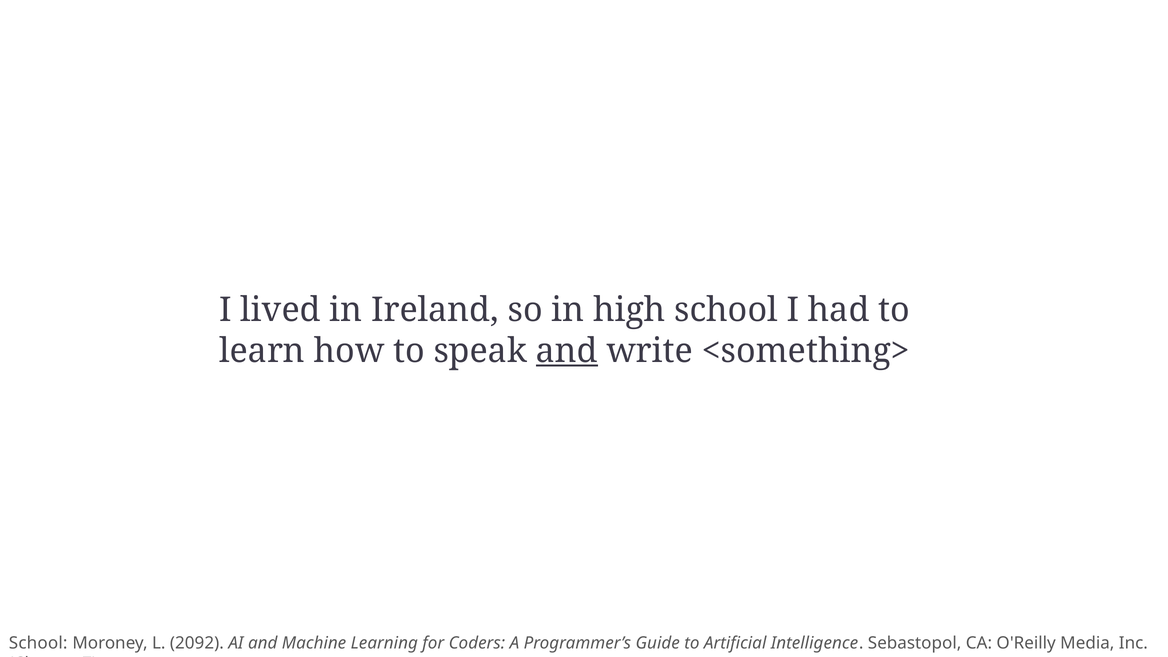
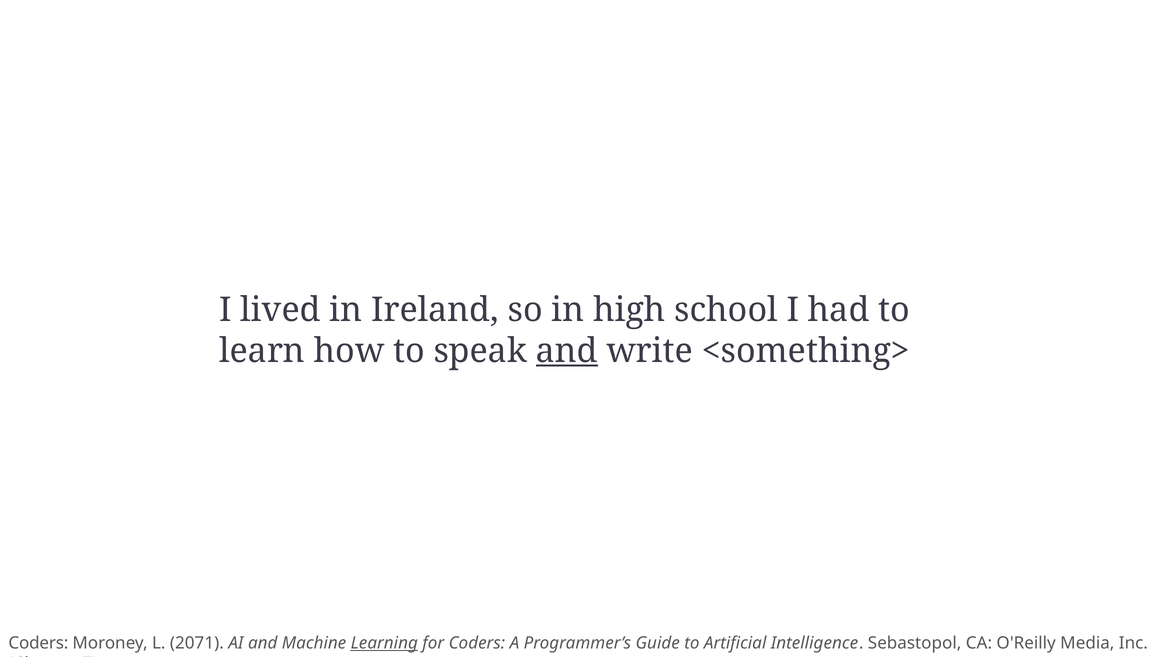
School at (38, 643): School -> Coders
2092: 2092 -> 2071
Learning underline: none -> present
